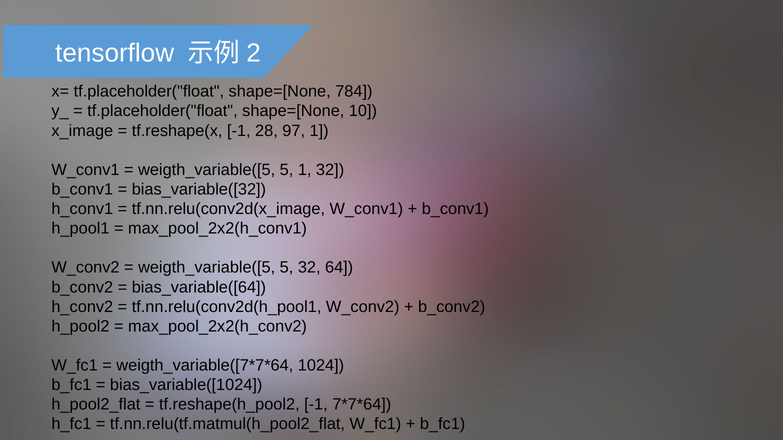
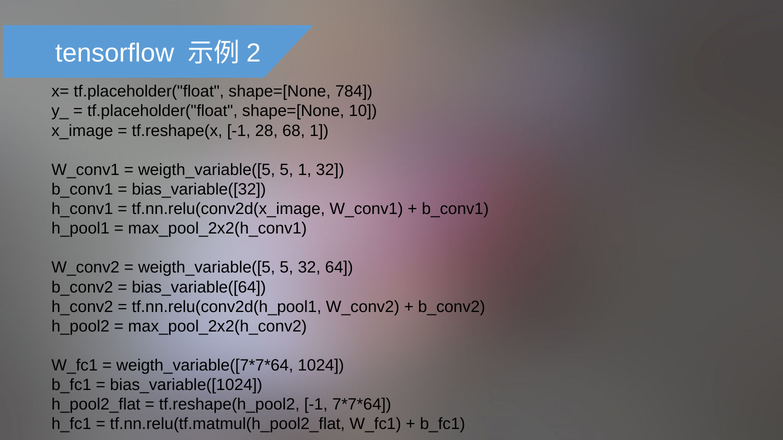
97: 97 -> 68
